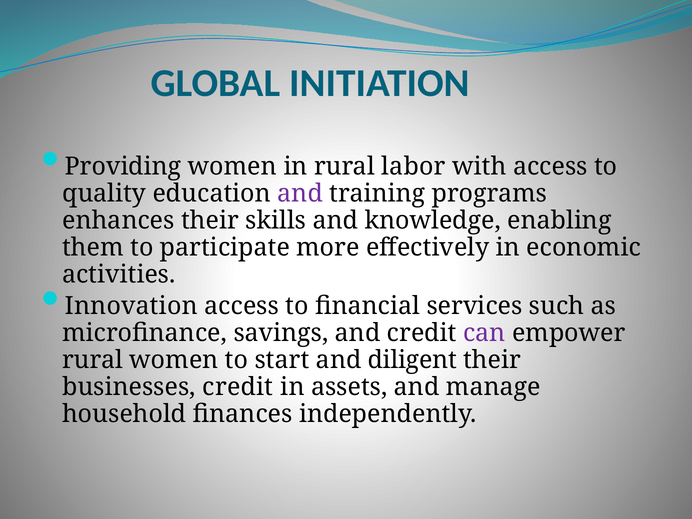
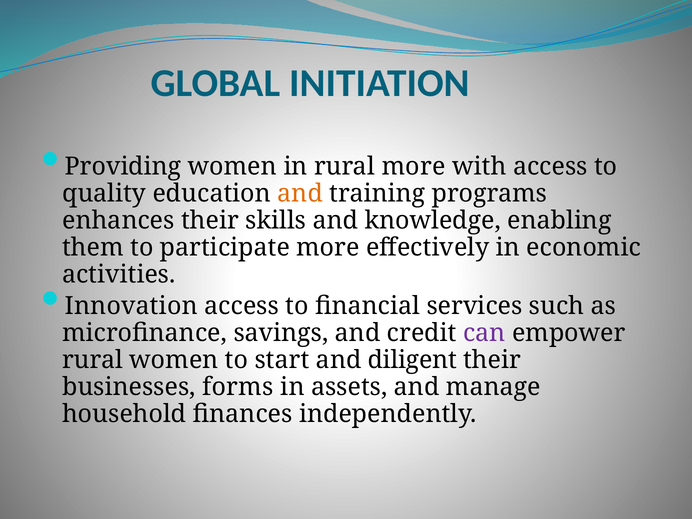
rural labor: labor -> more
and at (300, 194) colour: purple -> orange
businesses credit: credit -> forms
